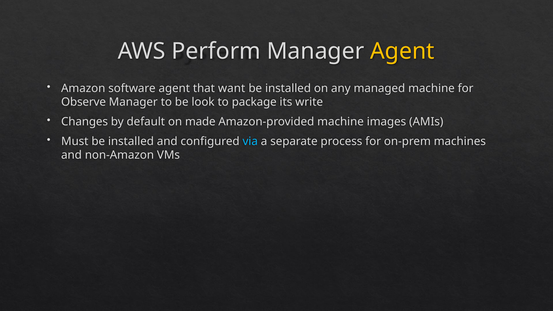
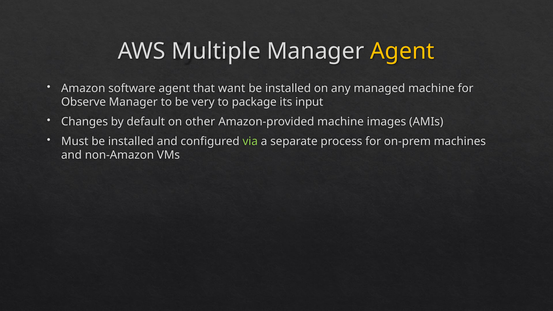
Perform: Perform -> Multiple
look: look -> very
write: write -> input
made: made -> other
via colour: light blue -> light green
